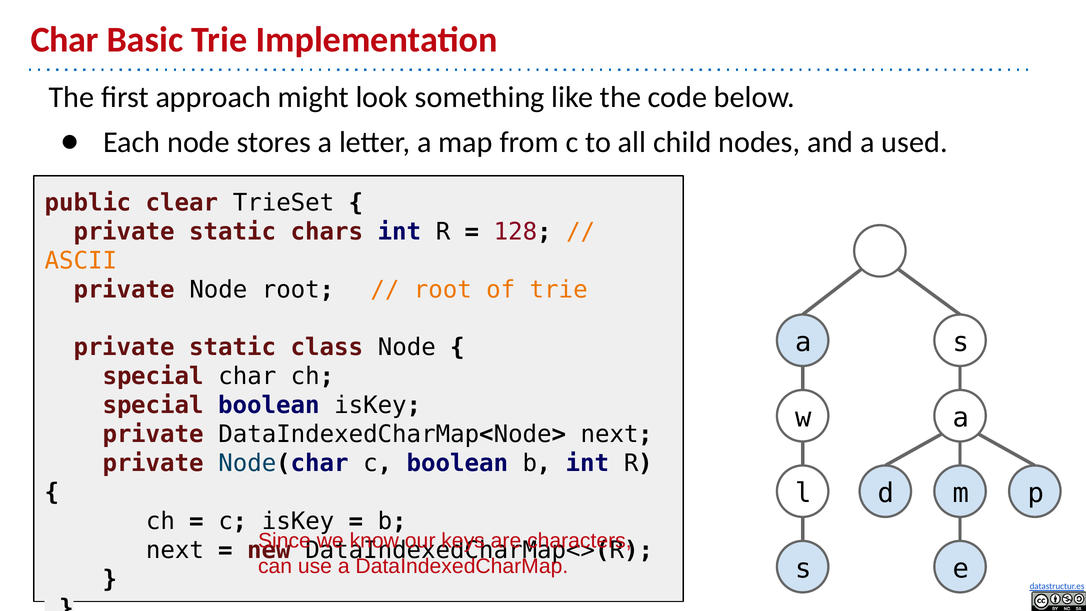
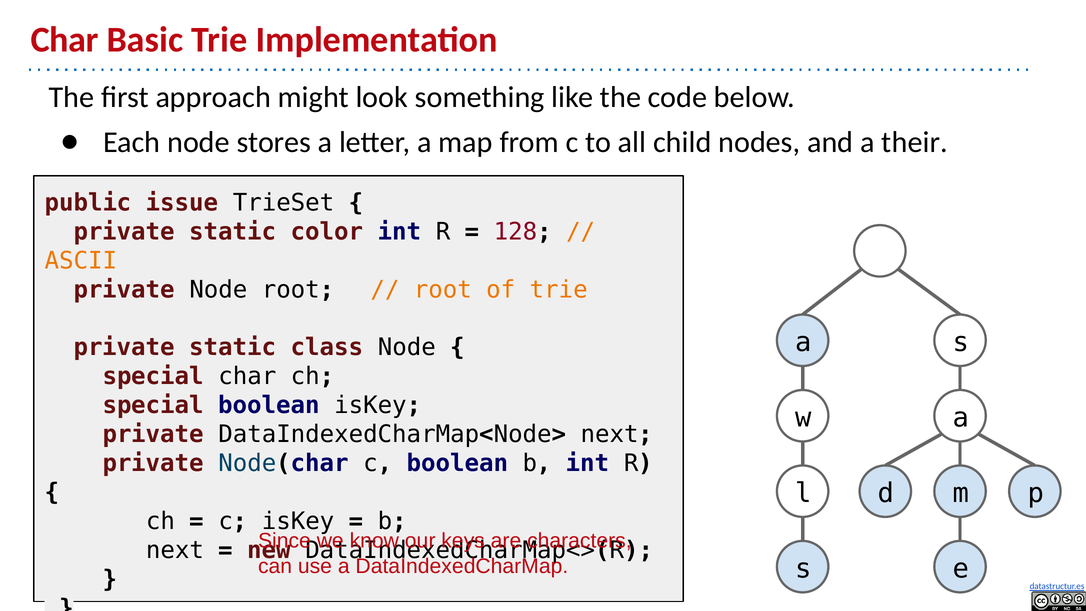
used: used -> their
clear: clear -> issue
chars: chars -> color
